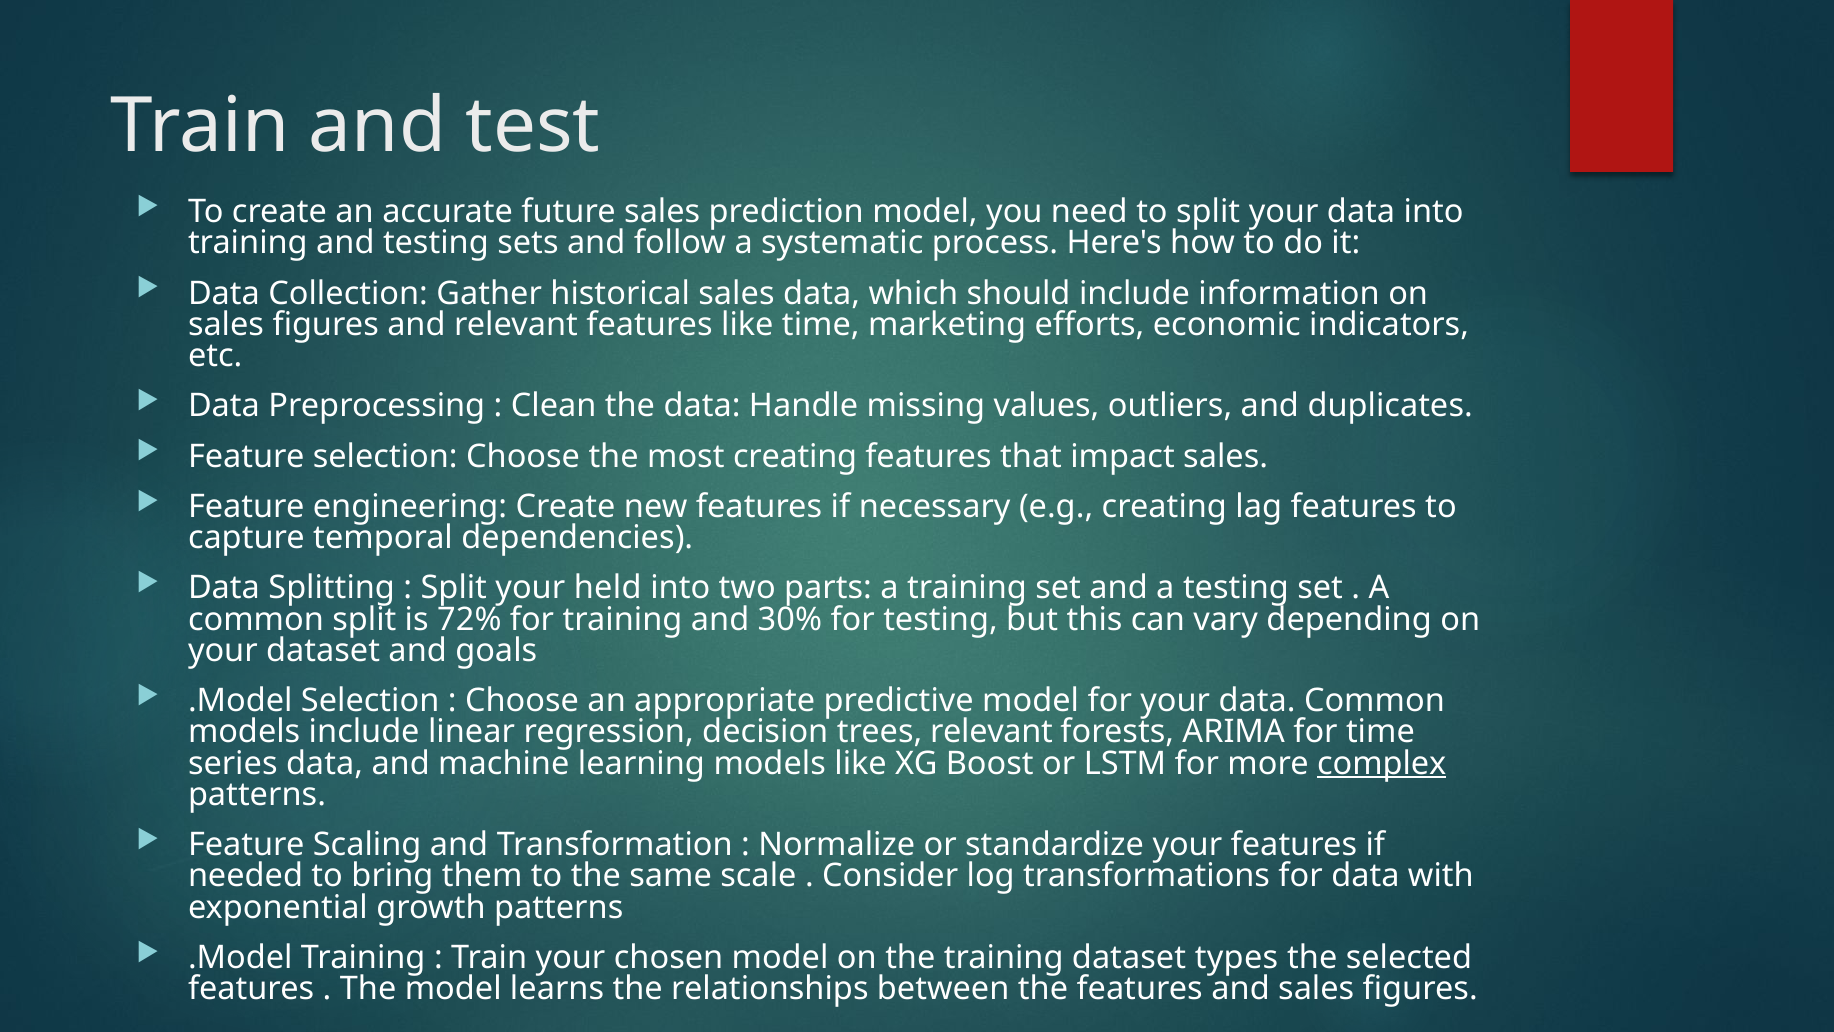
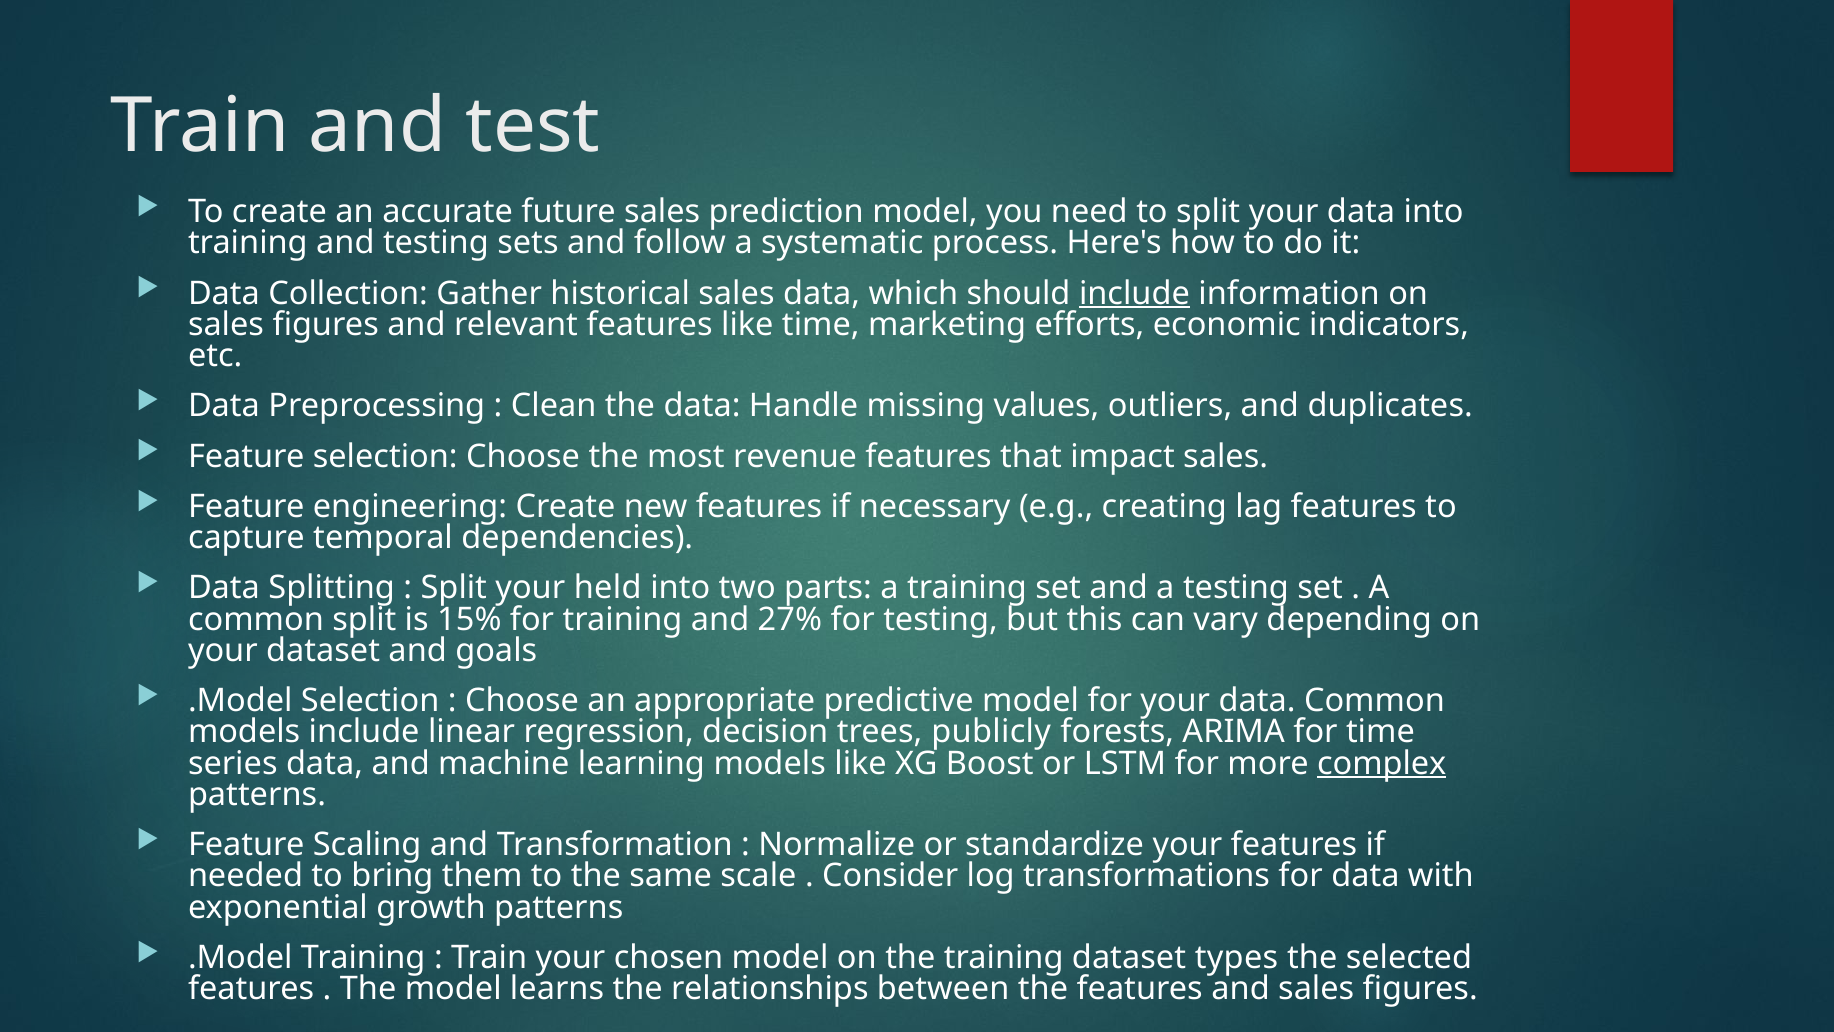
include at (1134, 293) underline: none -> present
most creating: creating -> revenue
72%: 72% -> 15%
30%: 30% -> 27%
trees relevant: relevant -> publicly
